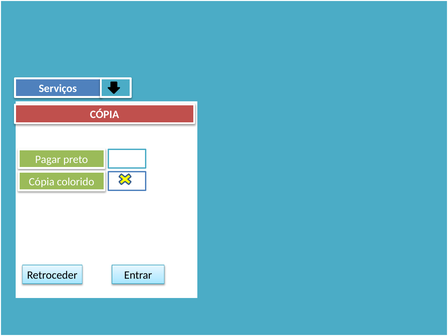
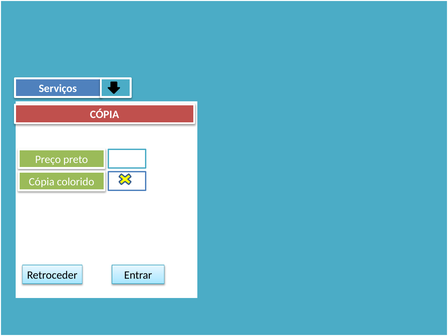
Pagar: Pagar -> Preço
